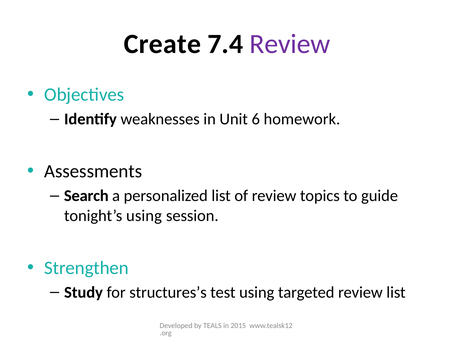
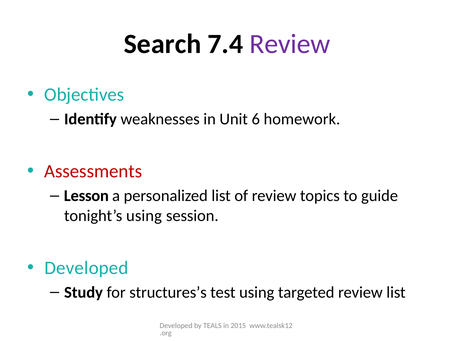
Create: Create -> Search
Assessments colour: black -> red
Search: Search -> Lesson
Strengthen at (87, 267): Strengthen -> Developed
